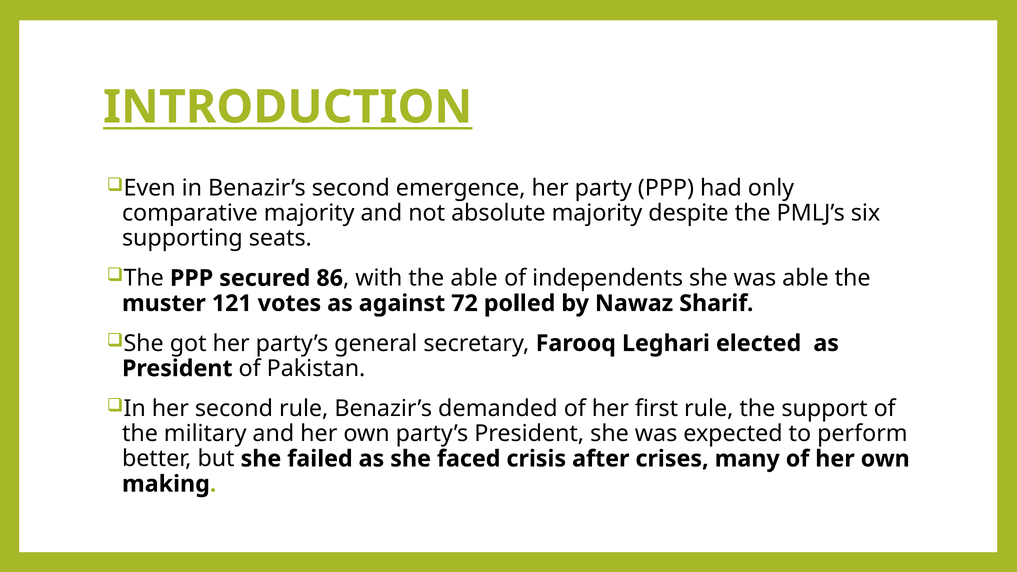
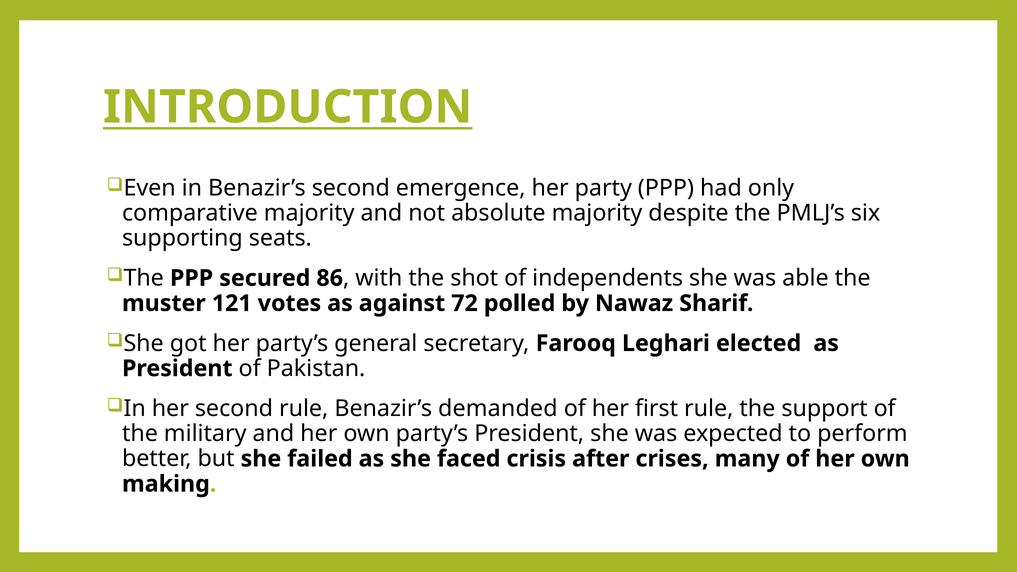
the able: able -> shot
